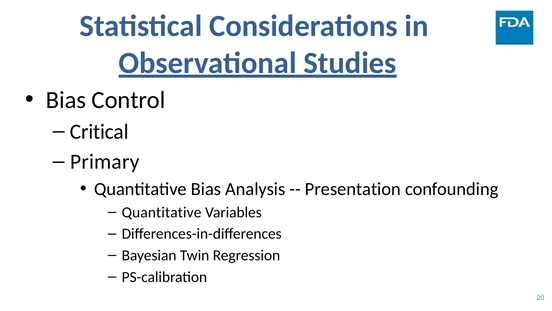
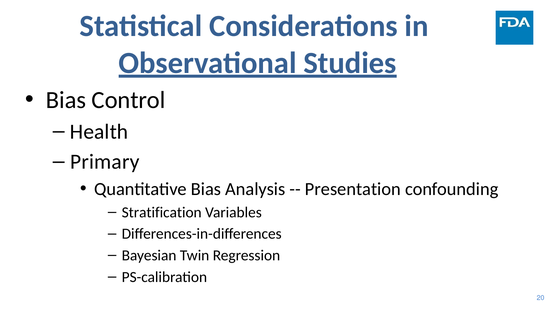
Critical: Critical -> Health
Quantitative at (162, 212): Quantitative -> Stratification
